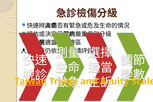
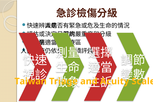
Taiwan underline: present -> none
